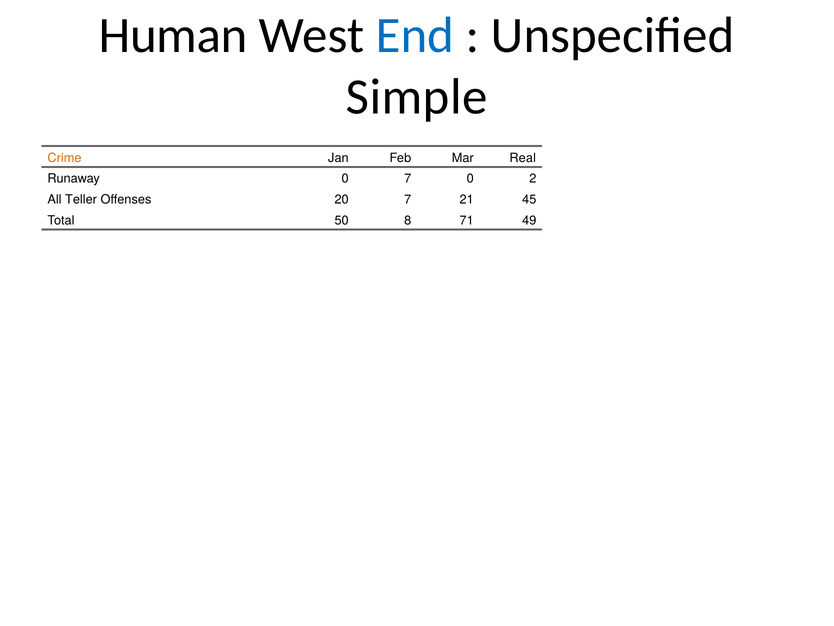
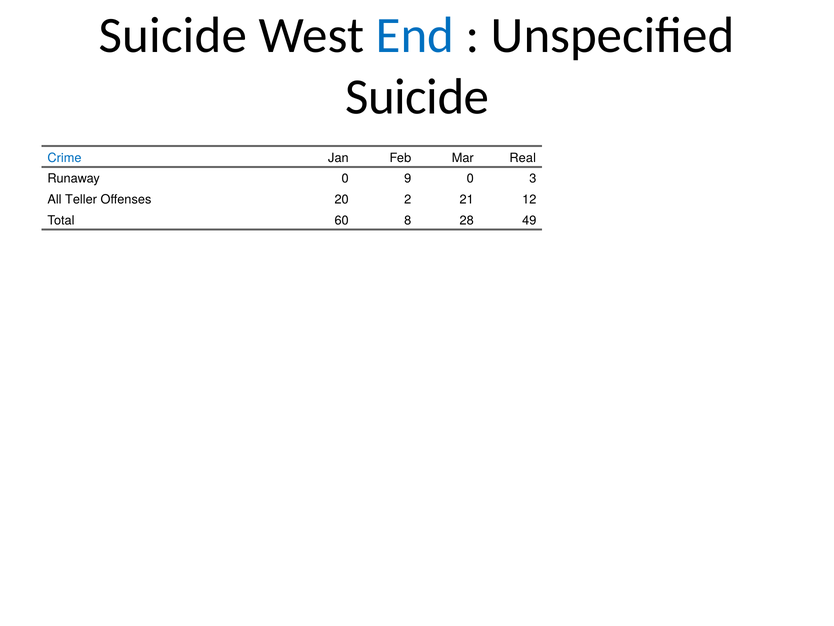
Human at (173, 36): Human -> Suicide
Simple at (417, 97): Simple -> Suicide
Crime colour: orange -> blue
0 7: 7 -> 9
2: 2 -> 3
20 7: 7 -> 2
45: 45 -> 12
50: 50 -> 60
71: 71 -> 28
